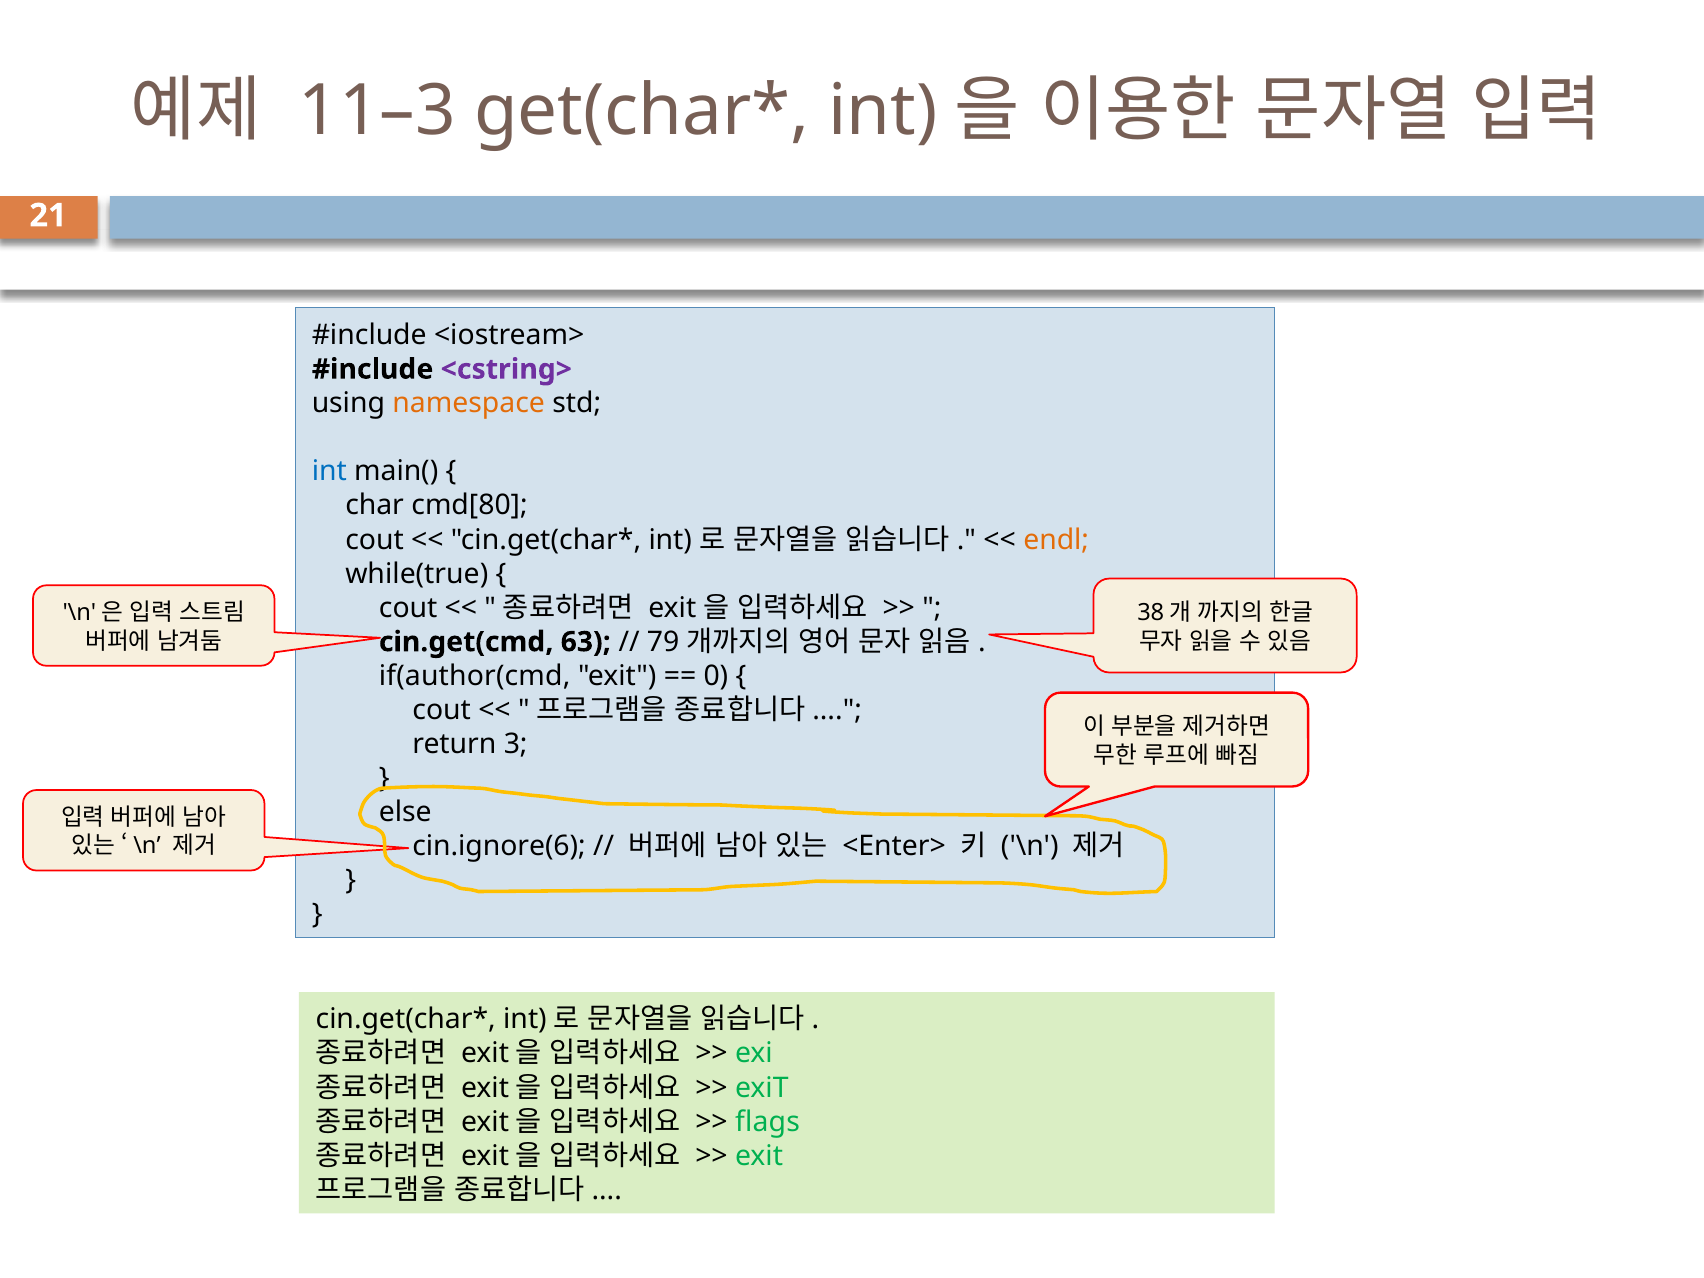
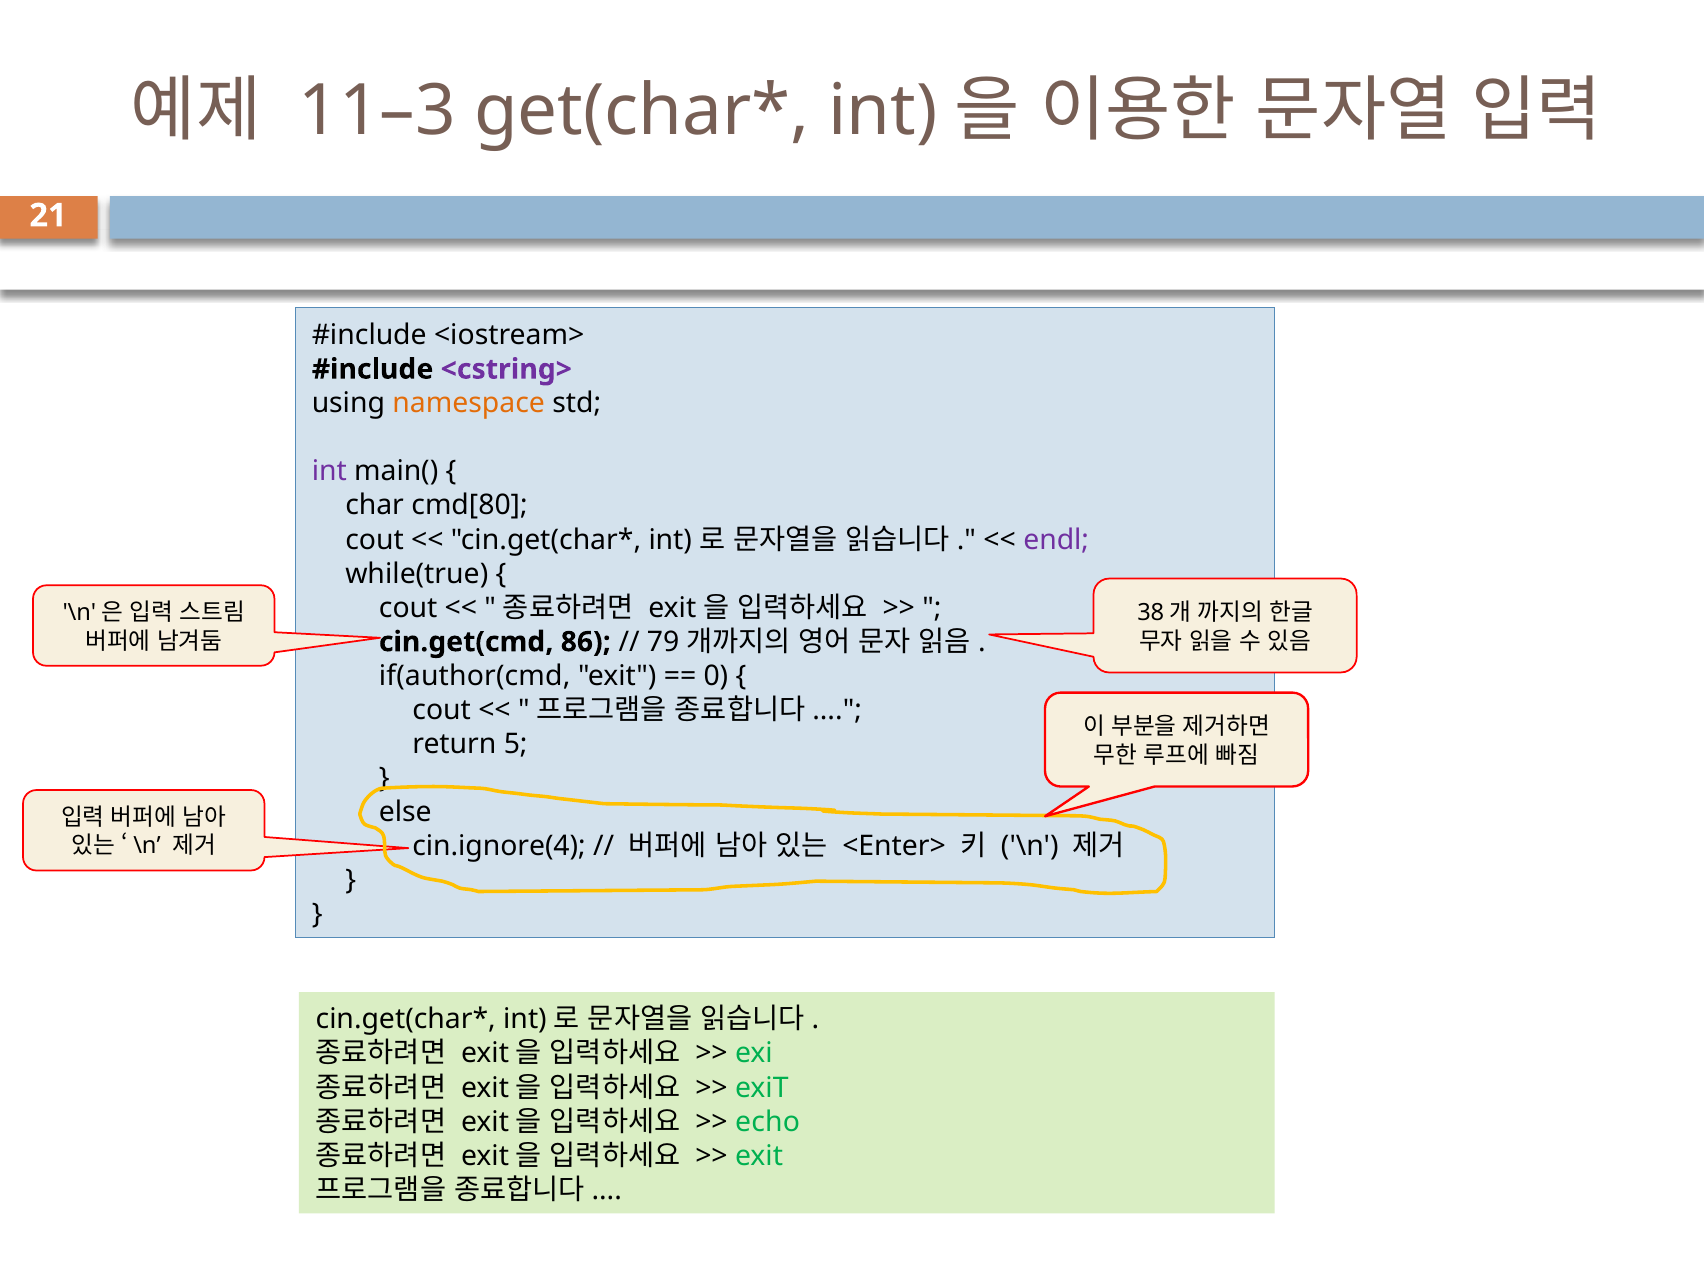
int at (329, 472) colour: blue -> purple
endl colour: orange -> purple
63: 63 -> 86
3: 3 -> 5
cin.ignore(6: cin.ignore(6 -> cin.ignore(4
flags: flags -> echo
